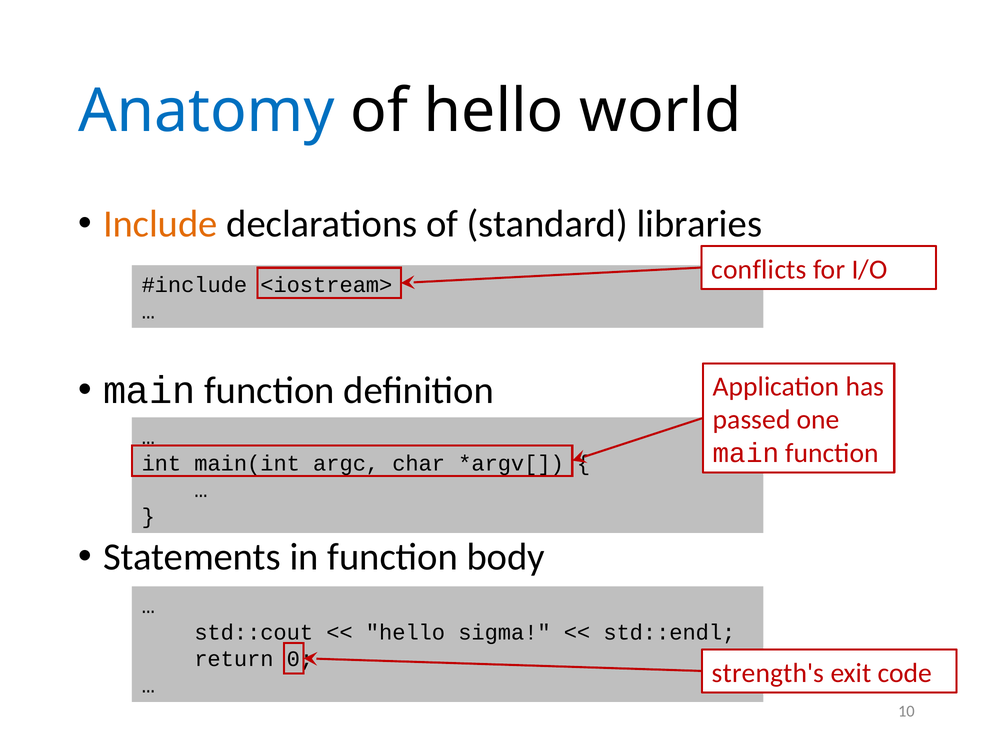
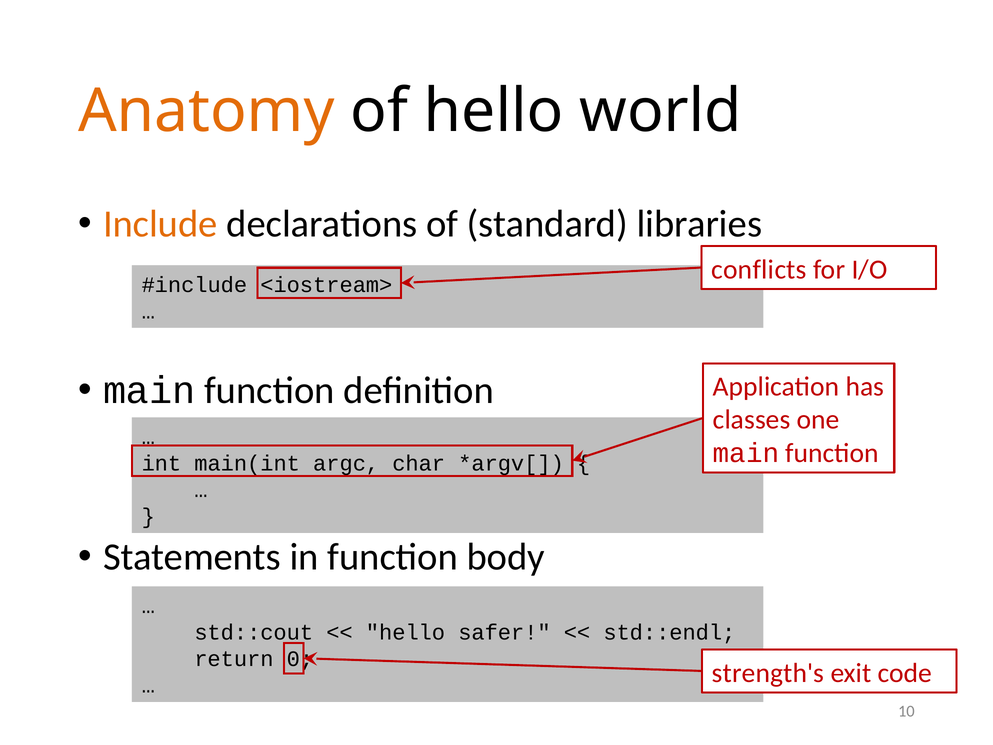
Anatomy colour: blue -> orange
passed: passed -> classes
sigma: sigma -> safer
